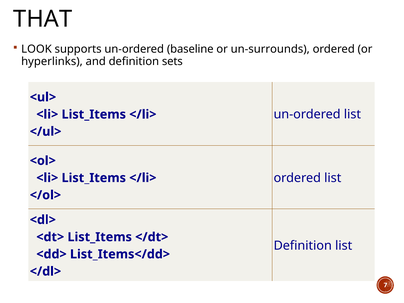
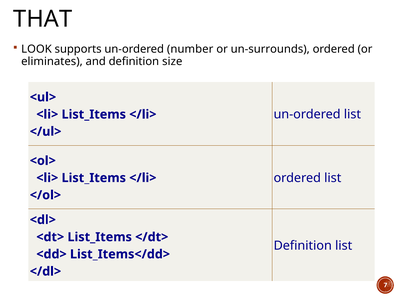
baseline: baseline -> number
hyperlinks: hyperlinks -> eliminates
sets: sets -> size
